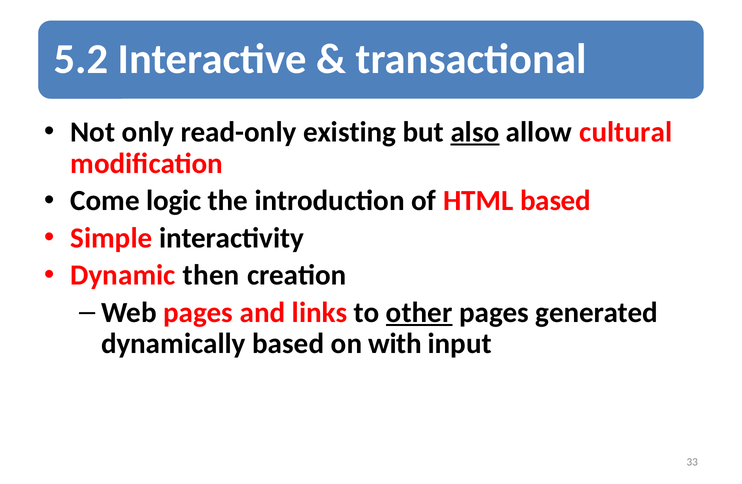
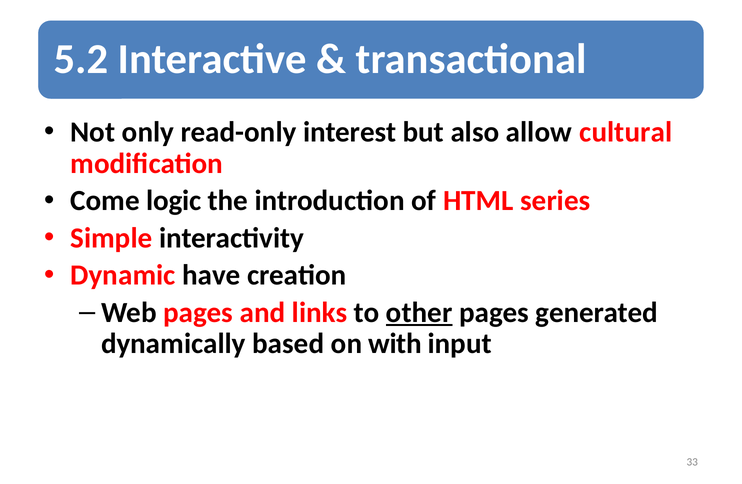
existing: existing -> interest
also underline: present -> none
HTML based: based -> series
then: then -> have
